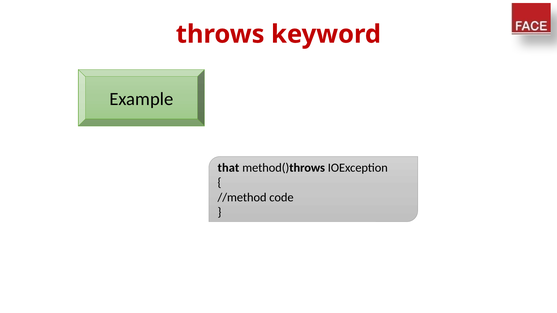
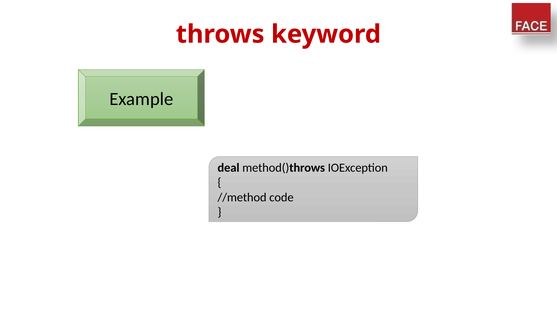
that: that -> deal
